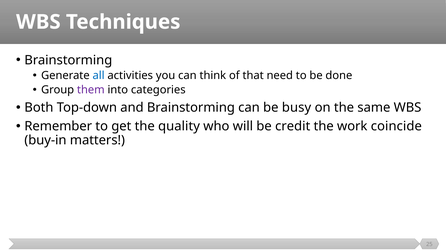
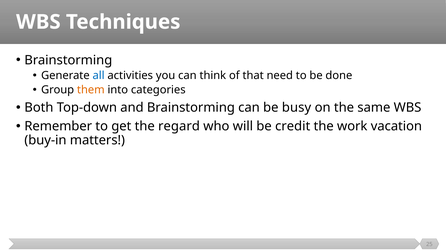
them colour: purple -> orange
quality: quality -> regard
coincide: coincide -> vacation
